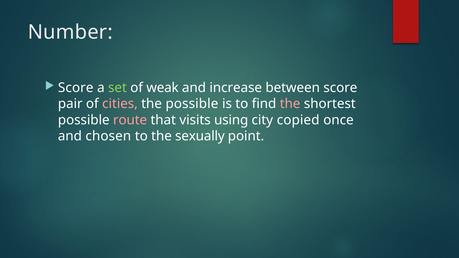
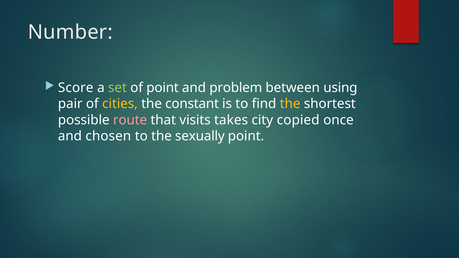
of weak: weak -> point
increase: increase -> problem
between score: score -> using
cities colour: pink -> yellow
the possible: possible -> constant
the at (290, 104) colour: pink -> yellow
using: using -> takes
